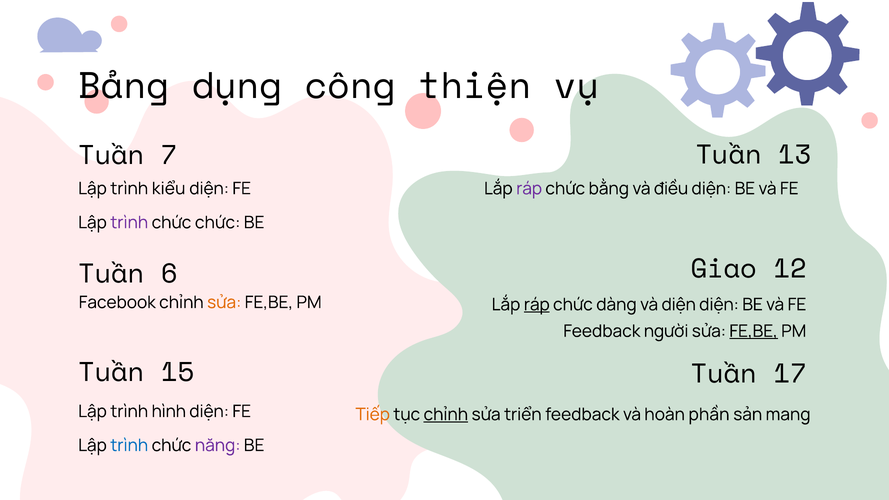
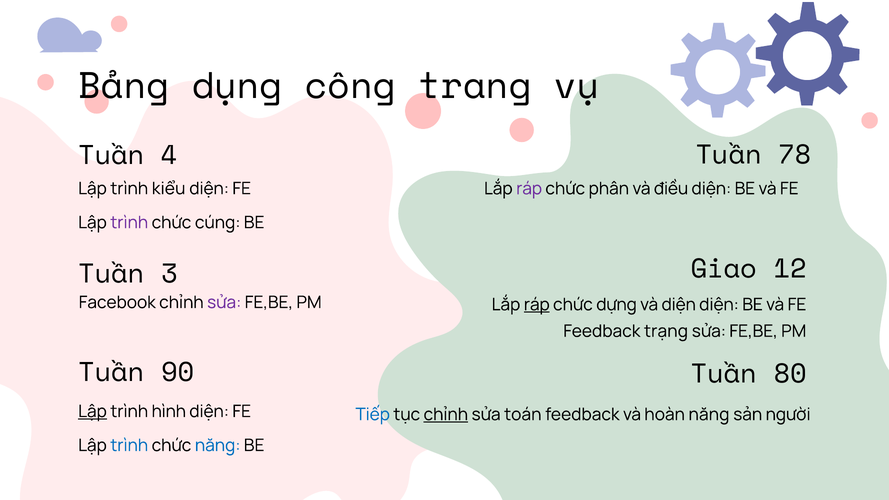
thiện: thiện -> trang
13: 13 -> 78
7: 7 -> 4
bằng: bằng -> phân
chức chức: chức -> cúng
6: 6 -> 3
sửa at (224, 302) colour: orange -> purple
dàng: dàng -> dựng
người: người -> trạng
FE,BE at (754, 331) underline: present -> none
15: 15 -> 90
17: 17 -> 80
Lập at (93, 411) underline: none -> present
Tiếp colour: orange -> blue
triển: triển -> toán
hoàn phần: phần -> năng
mang: mang -> người
năng at (218, 445) colour: purple -> blue
